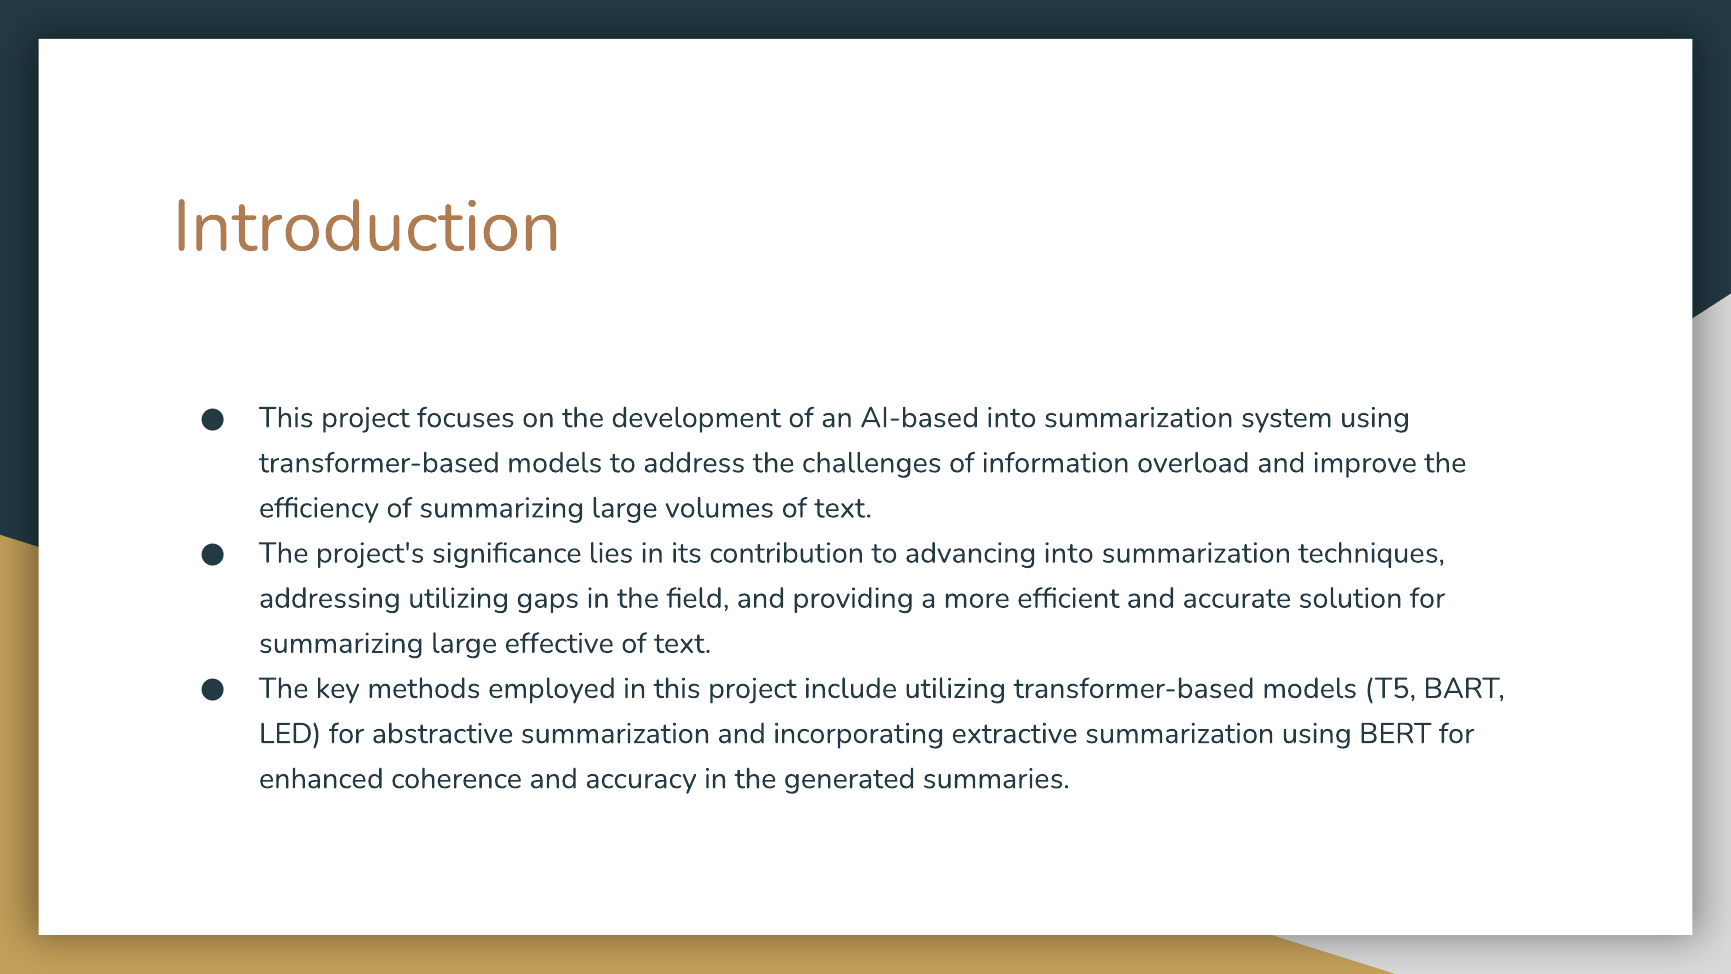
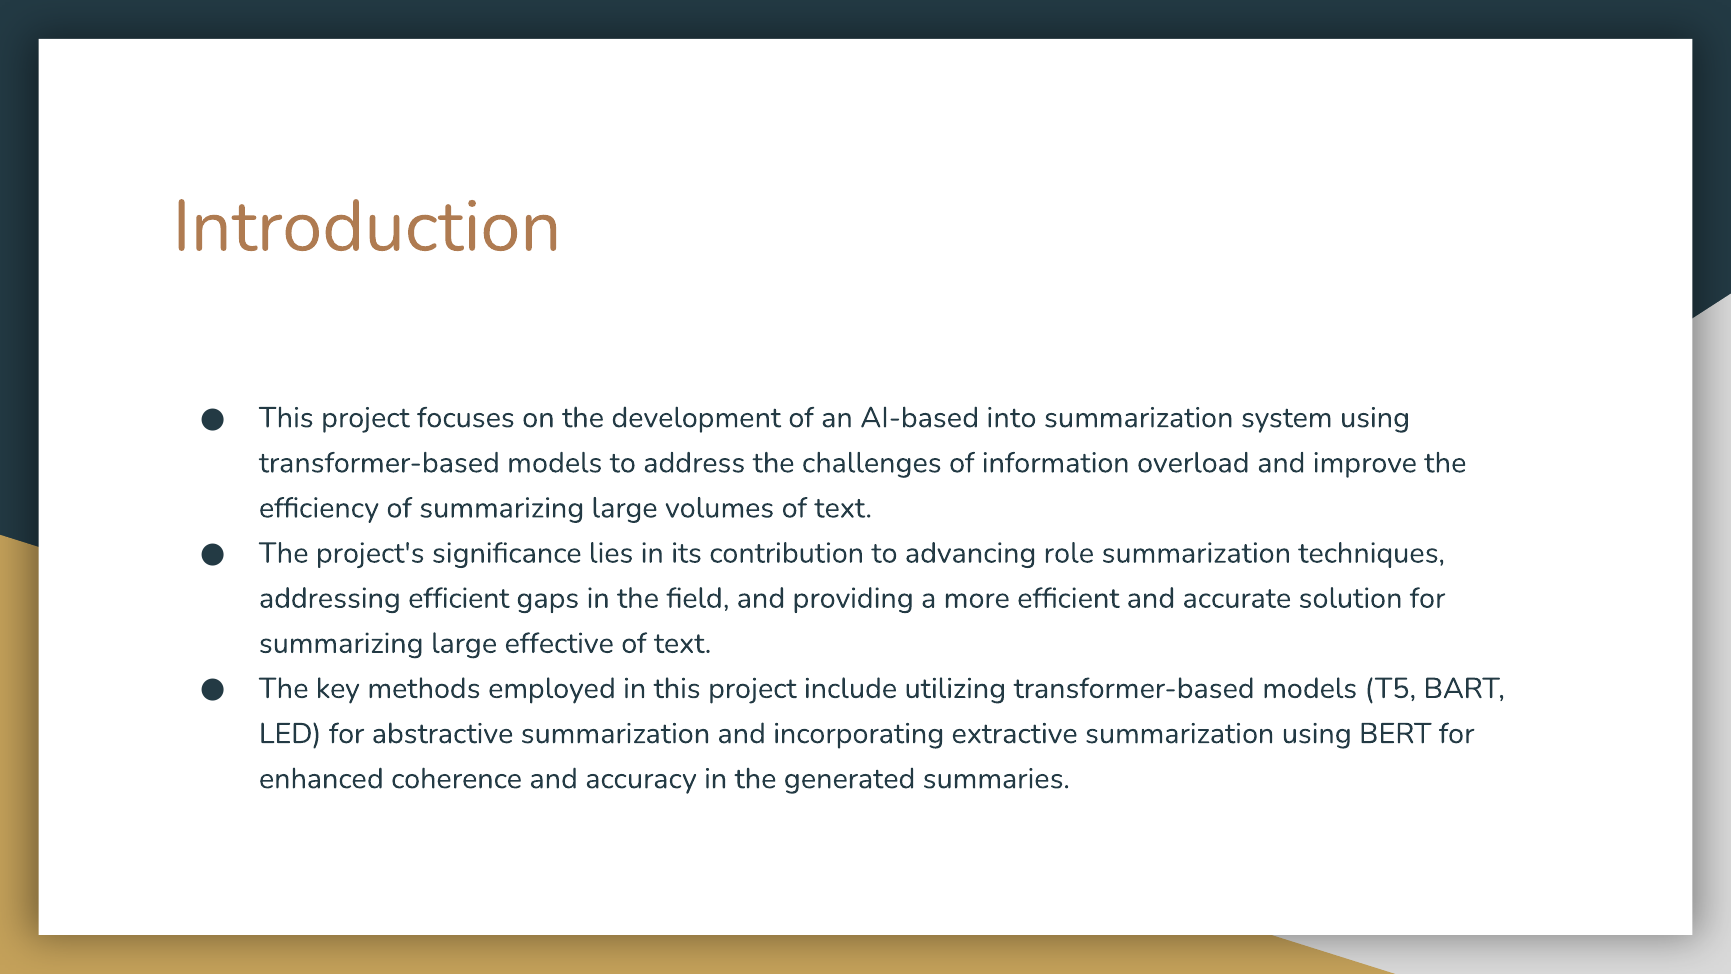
advancing into: into -> role
addressing utilizing: utilizing -> efficient
